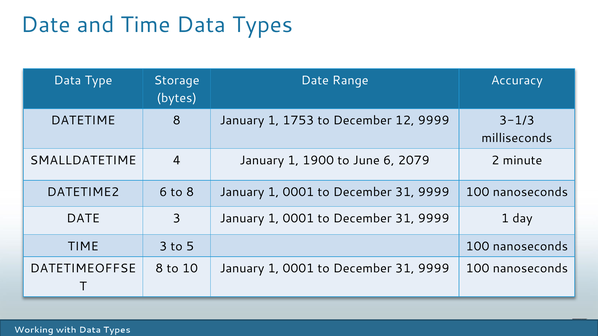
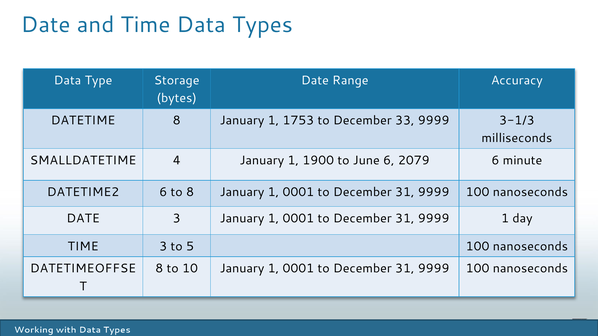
12: 12 -> 33
2079 2: 2 -> 6
